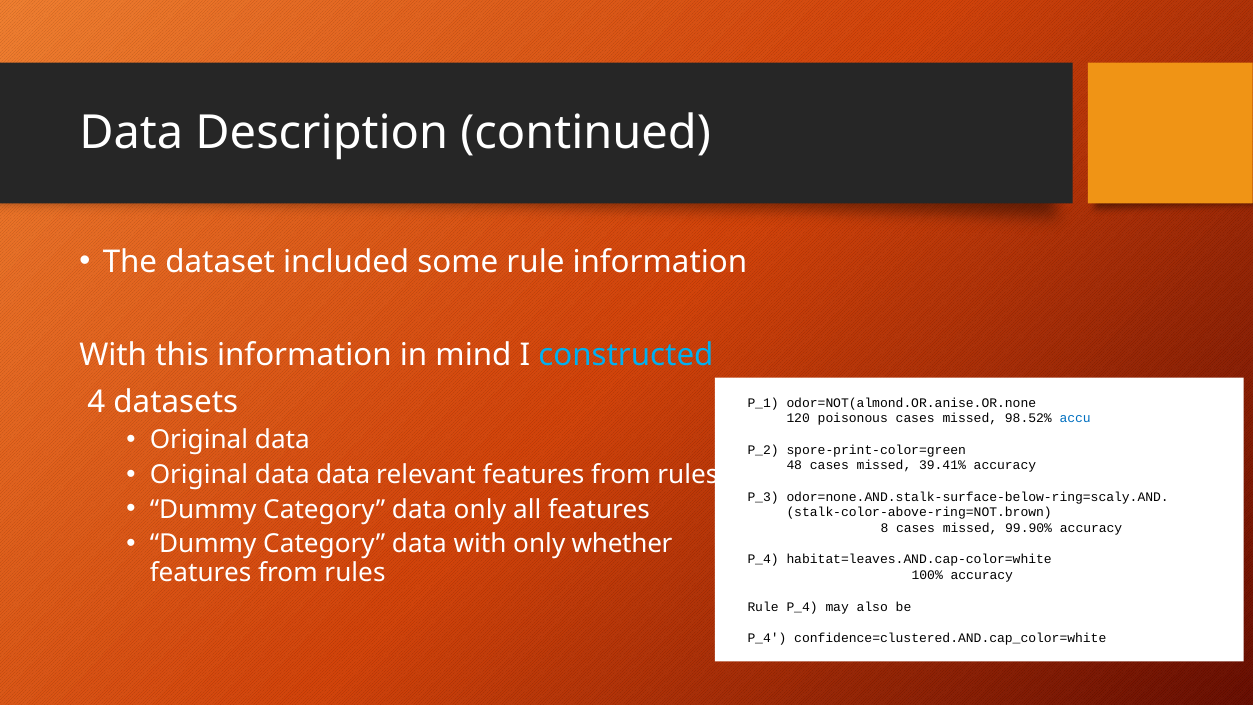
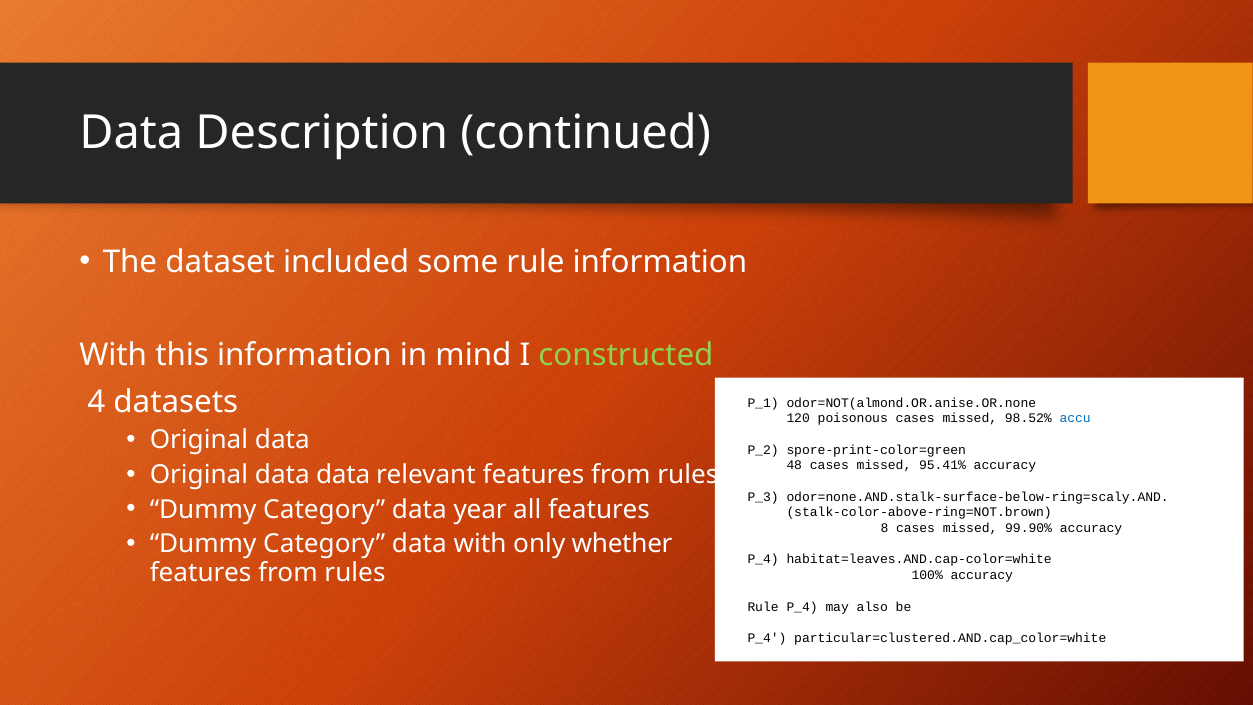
constructed colour: light blue -> light green
39.41%: 39.41% -> 95.41%
data only: only -> year
confidence=clustered.AND.cap_color=white: confidence=clustered.AND.cap_color=white -> particular=clustered.AND.cap_color=white
